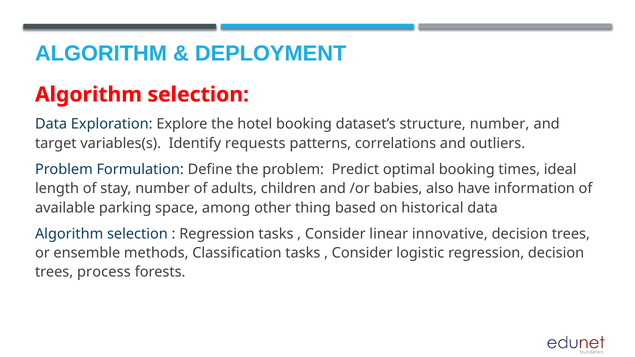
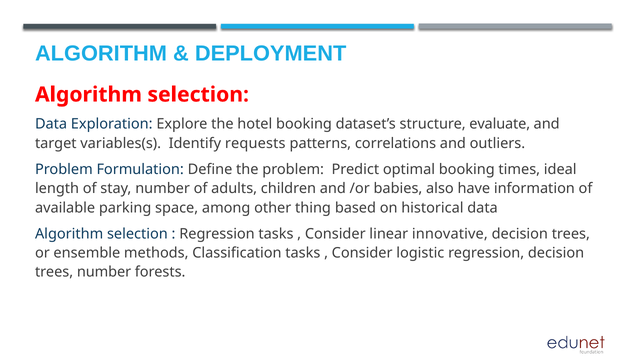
structure number: number -> evaluate
trees process: process -> number
